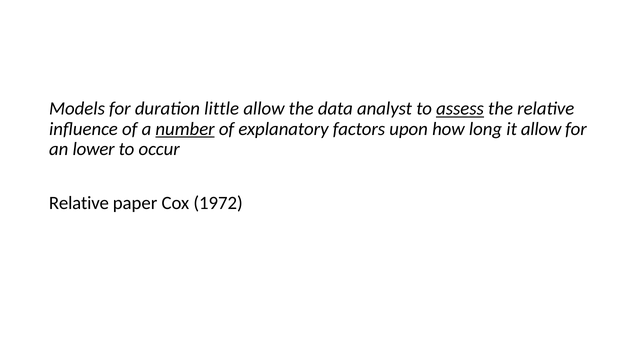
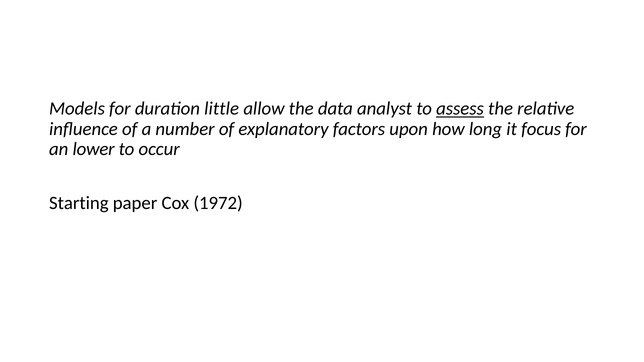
number underline: present -> none
it allow: allow -> focus
Relative at (79, 203): Relative -> Starting
